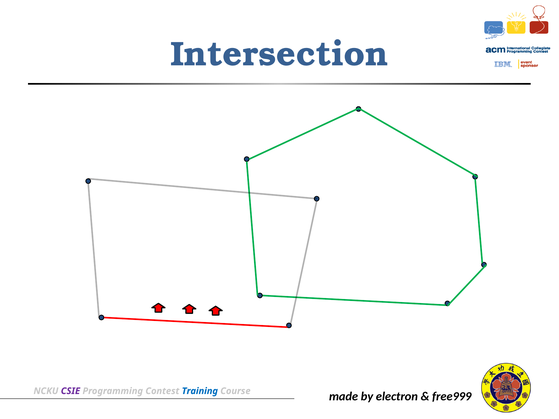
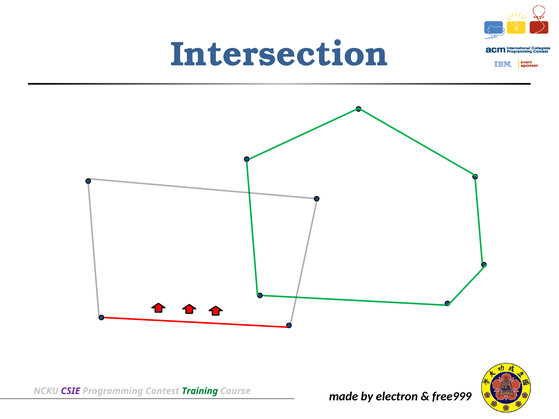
Training colour: blue -> green
